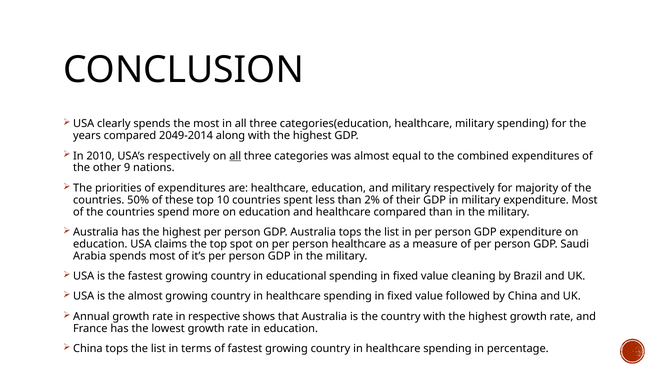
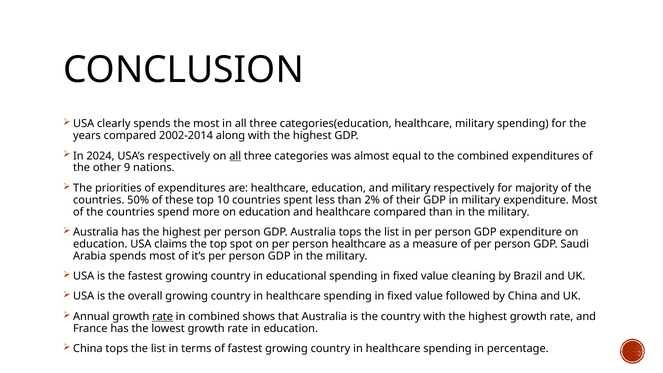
2049-2014: 2049-2014 -> 2002-2014
2010: 2010 -> 2024
the almost: almost -> overall
rate at (163, 316) underline: none -> present
in respective: respective -> combined
